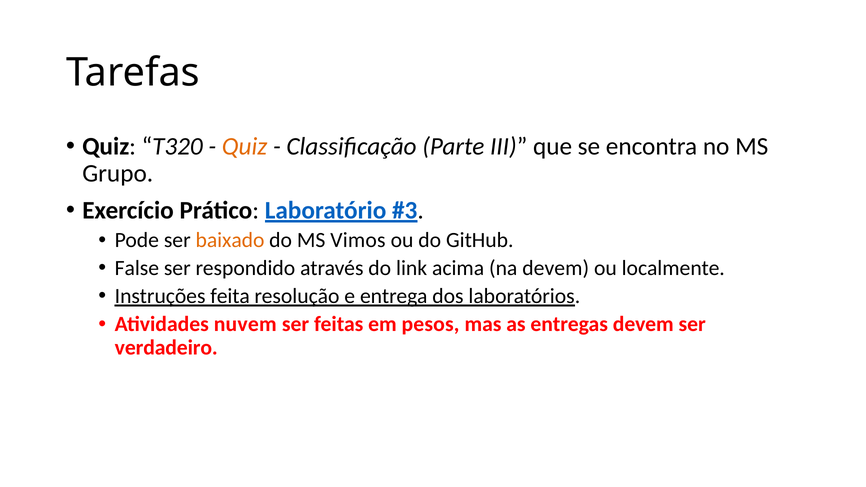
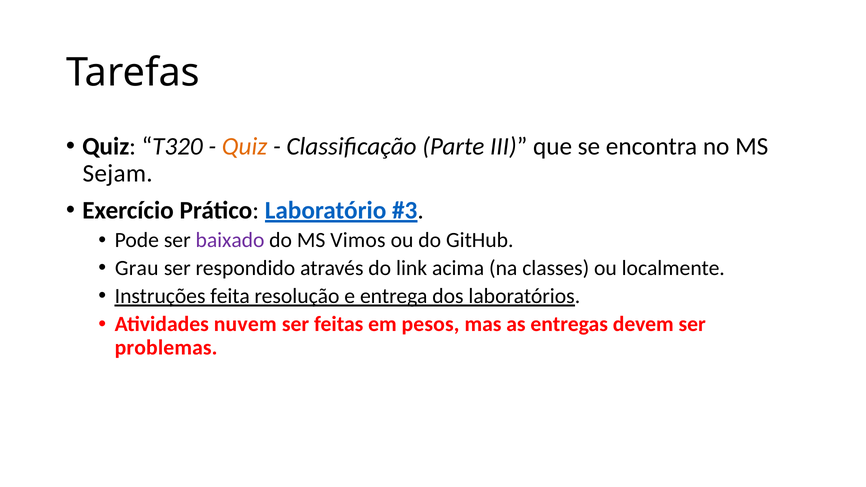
Grupo: Grupo -> Sejam
baixado colour: orange -> purple
False: False -> Grau
na devem: devem -> classes
verdadeiro: verdadeiro -> problemas
